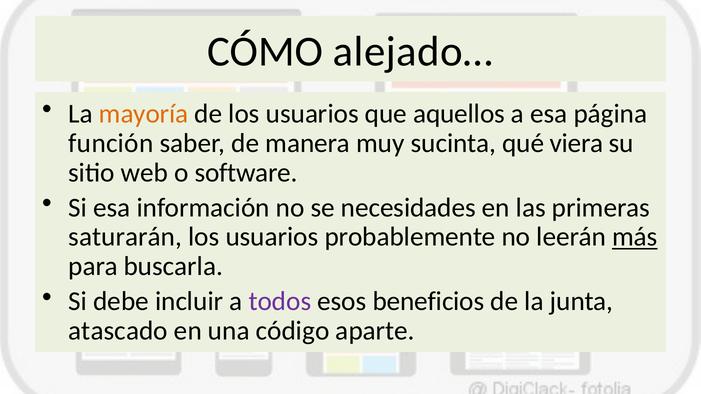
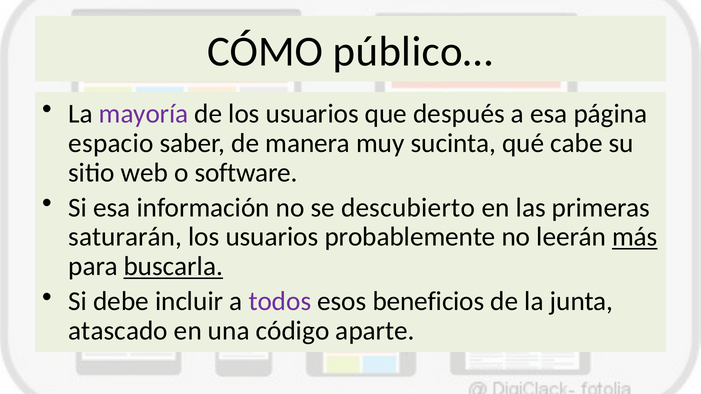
alejado…: alejado… -> público…
mayoría colour: orange -> purple
aquellos: aquellos -> después
función: función -> espacio
viera: viera -> cabe
necesidades: necesidades -> descubierto
buscarla underline: none -> present
